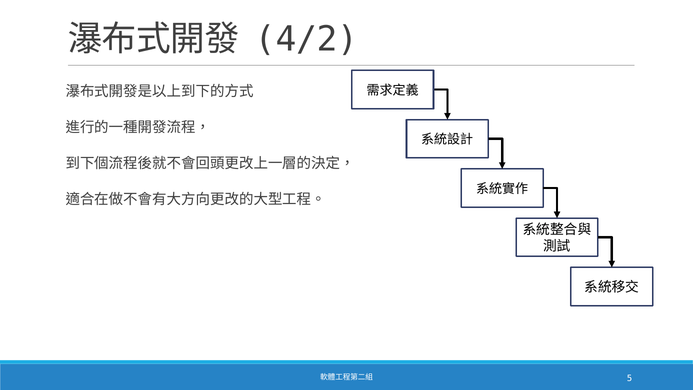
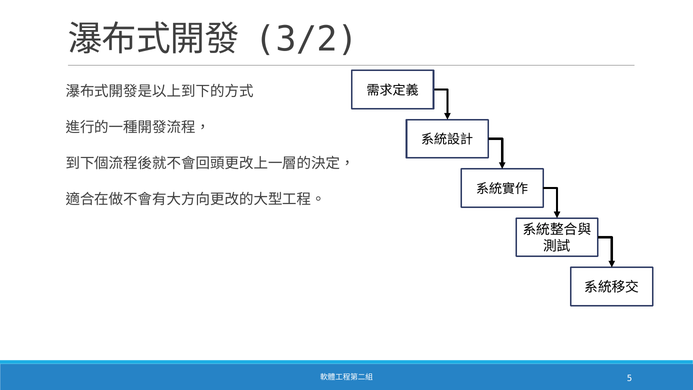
4/2: 4/2 -> 3/2
